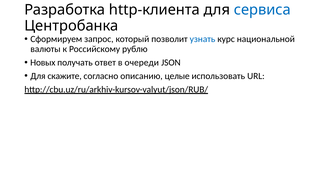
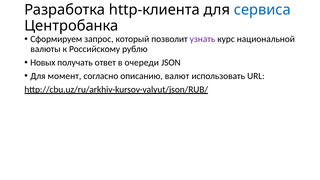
узнать colour: blue -> purple
скажите: скажите -> момент
целые: целые -> валют
